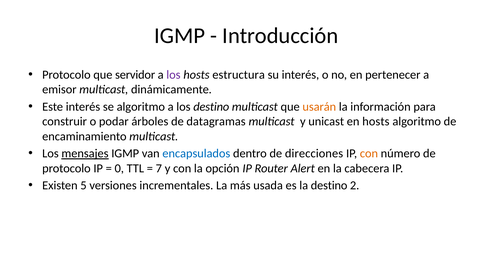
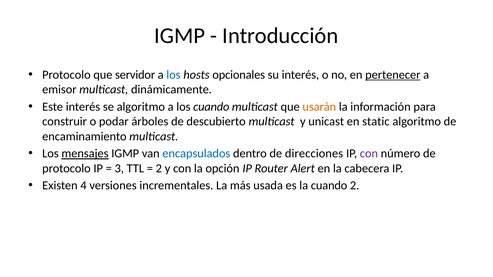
los at (173, 75) colour: purple -> blue
estructura: estructura -> opcionales
pertenecer underline: none -> present
los destino: destino -> cuando
datagramas: datagramas -> descubierto
en hosts: hosts -> static
con at (369, 154) colour: orange -> purple
0: 0 -> 3
7 at (159, 168): 7 -> 2
5: 5 -> 4
la destino: destino -> cuando
